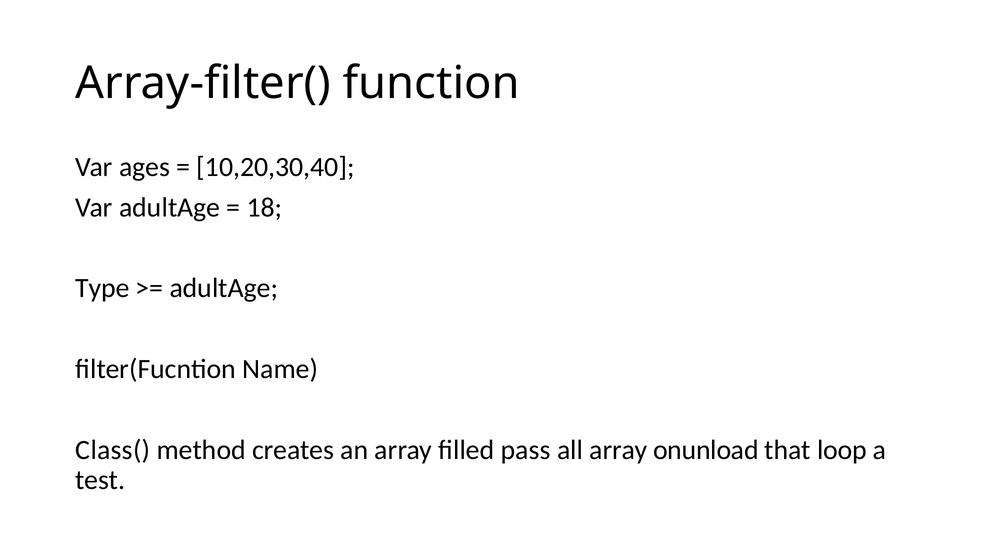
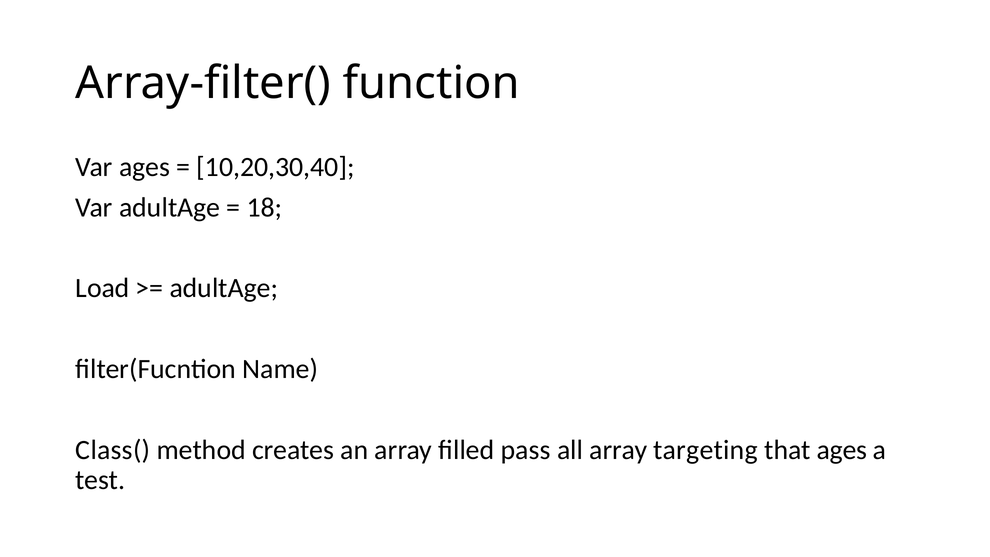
Type: Type -> Load
onunload: onunload -> targeting
that loop: loop -> ages
